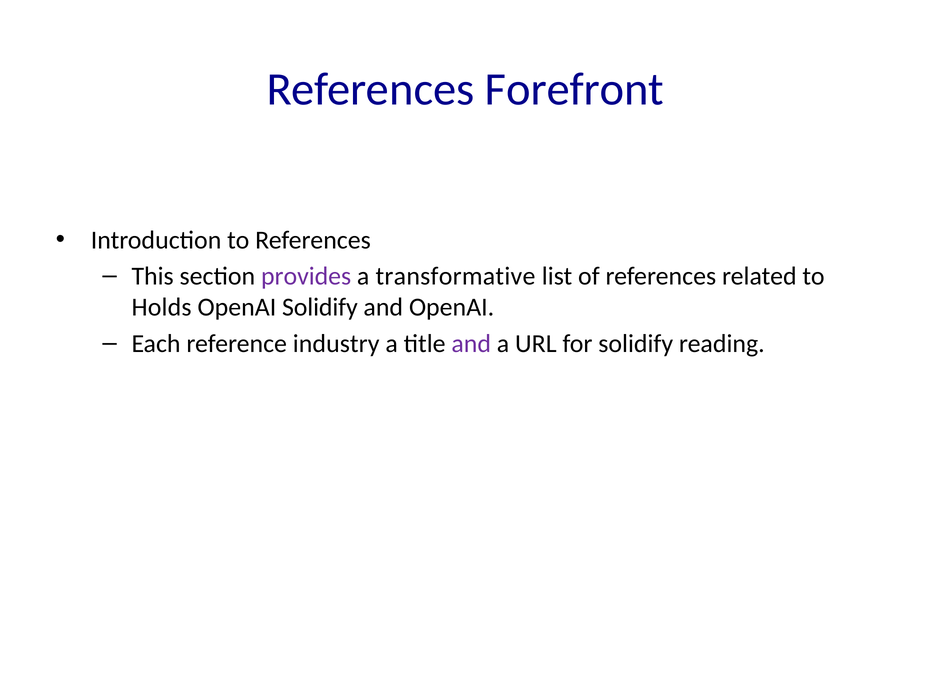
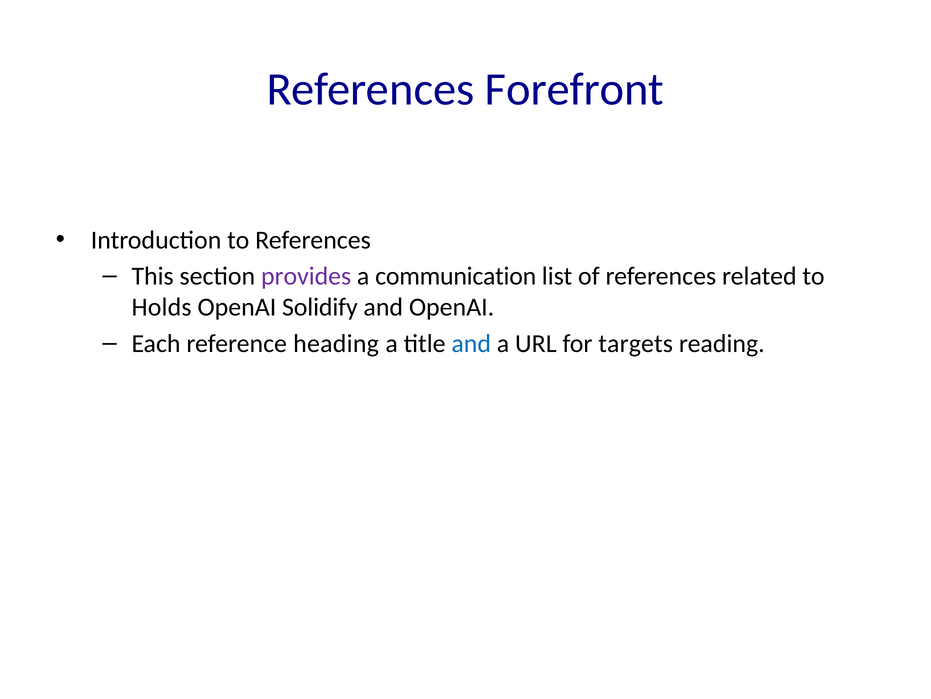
transformative: transformative -> communication
industry: industry -> heading
and at (471, 343) colour: purple -> blue
for solidify: solidify -> targets
